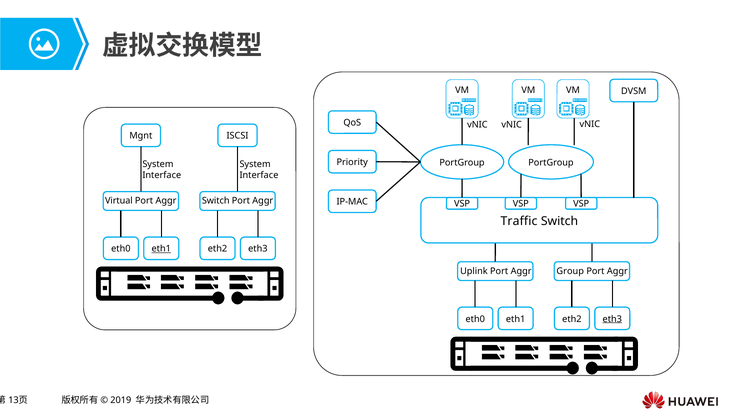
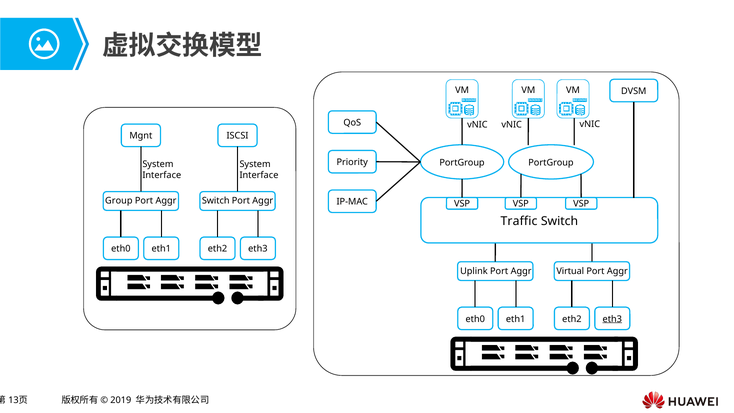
Virtual: Virtual -> Group
eth1 at (161, 249) underline: present -> none
Group: Group -> Virtual
